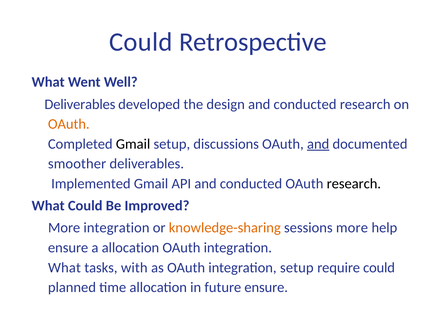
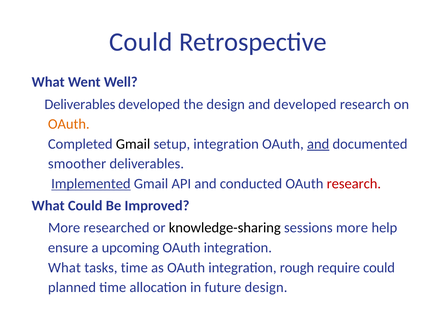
design and conducted: conducted -> developed
setup discussions: discussions -> integration
Implemented underline: none -> present
research at (354, 184) colour: black -> red
More integration: integration -> researched
knowledge-sharing colour: orange -> black
a allocation: allocation -> upcoming
tasks with: with -> time
integration setup: setup -> rough
future ensure: ensure -> design
